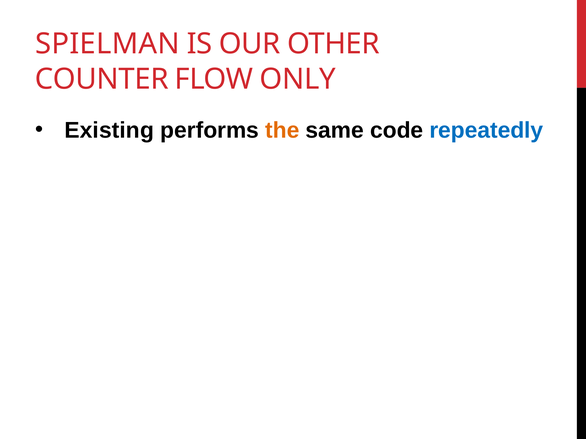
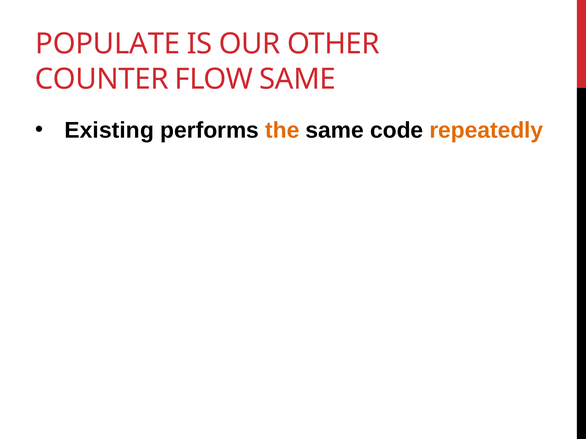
SPIELMAN: SPIELMAN -> POPULATE
FLOW ONLY: ONLY -> SAME
repeatedly colour: blue -> orange
